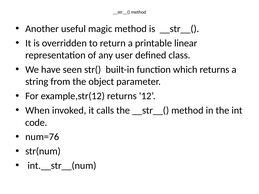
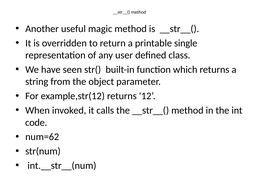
linear: linear -> single
num=76: num=76 -> num=62
